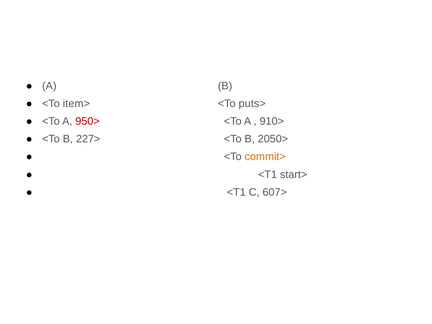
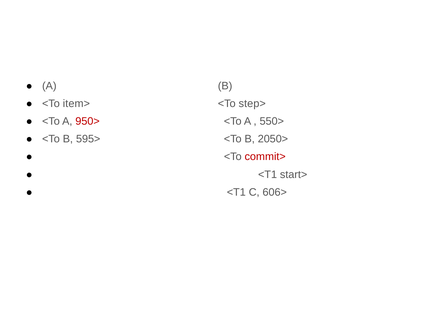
puts>: puts> -> step>
910>: 910> -> 550>
227>: 227> -> 595>
commit> colour: orange -> red
607>: 607> -> 606>
